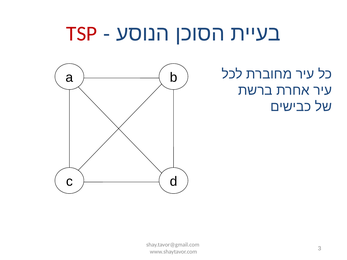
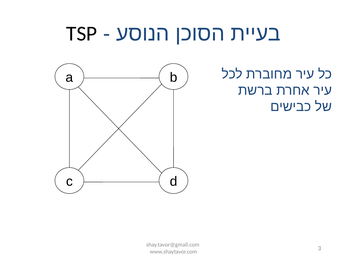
TSP colour: red -> black
